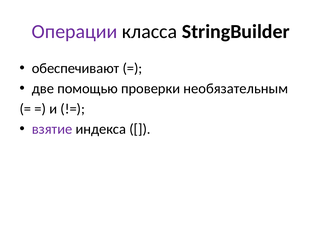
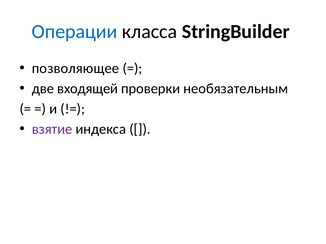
Операции colour: purple -> blue
обеспечивают: обеспечивают -> позволяющее
помощью: помощью -> входящей
